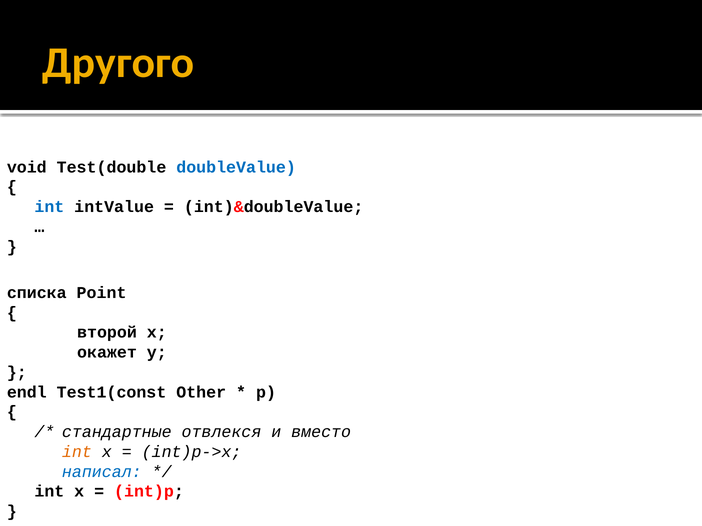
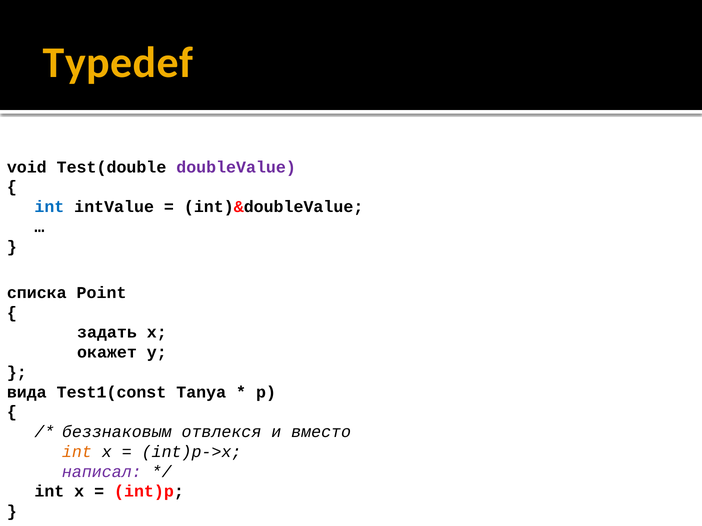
Другого: Другого -> Typedef
doubleValue colour: blue -> purple
второй: второй -> задать
endl: endl -> вида
Other: Other -> Tanya
стандартные: стандартные -> беззнаковым
написал colour: blue -> purple
